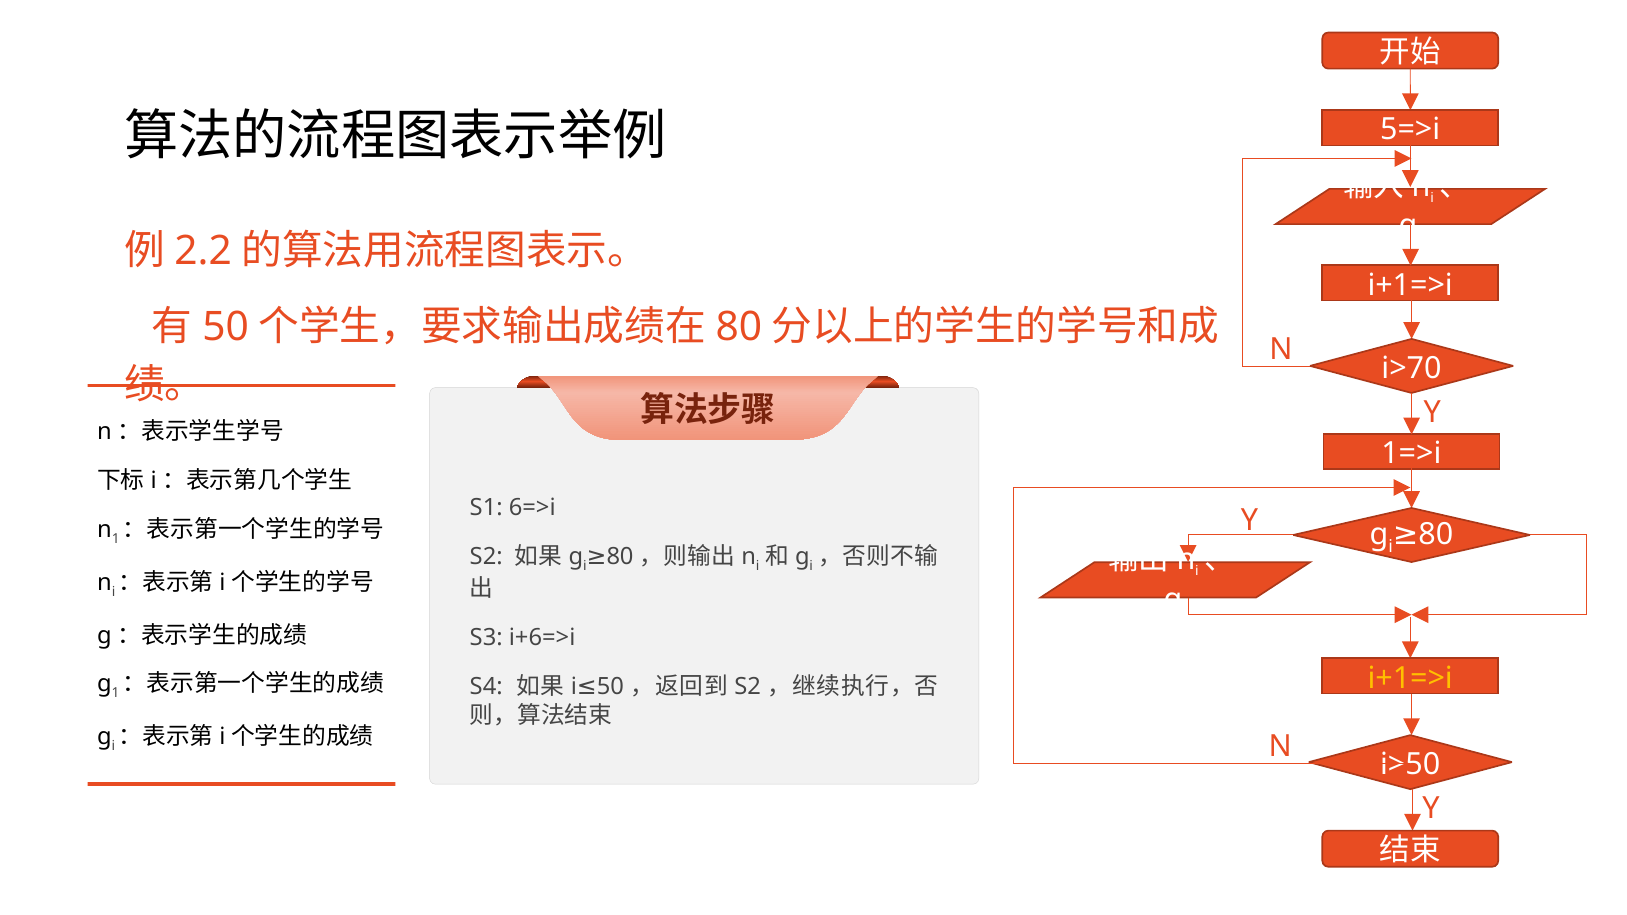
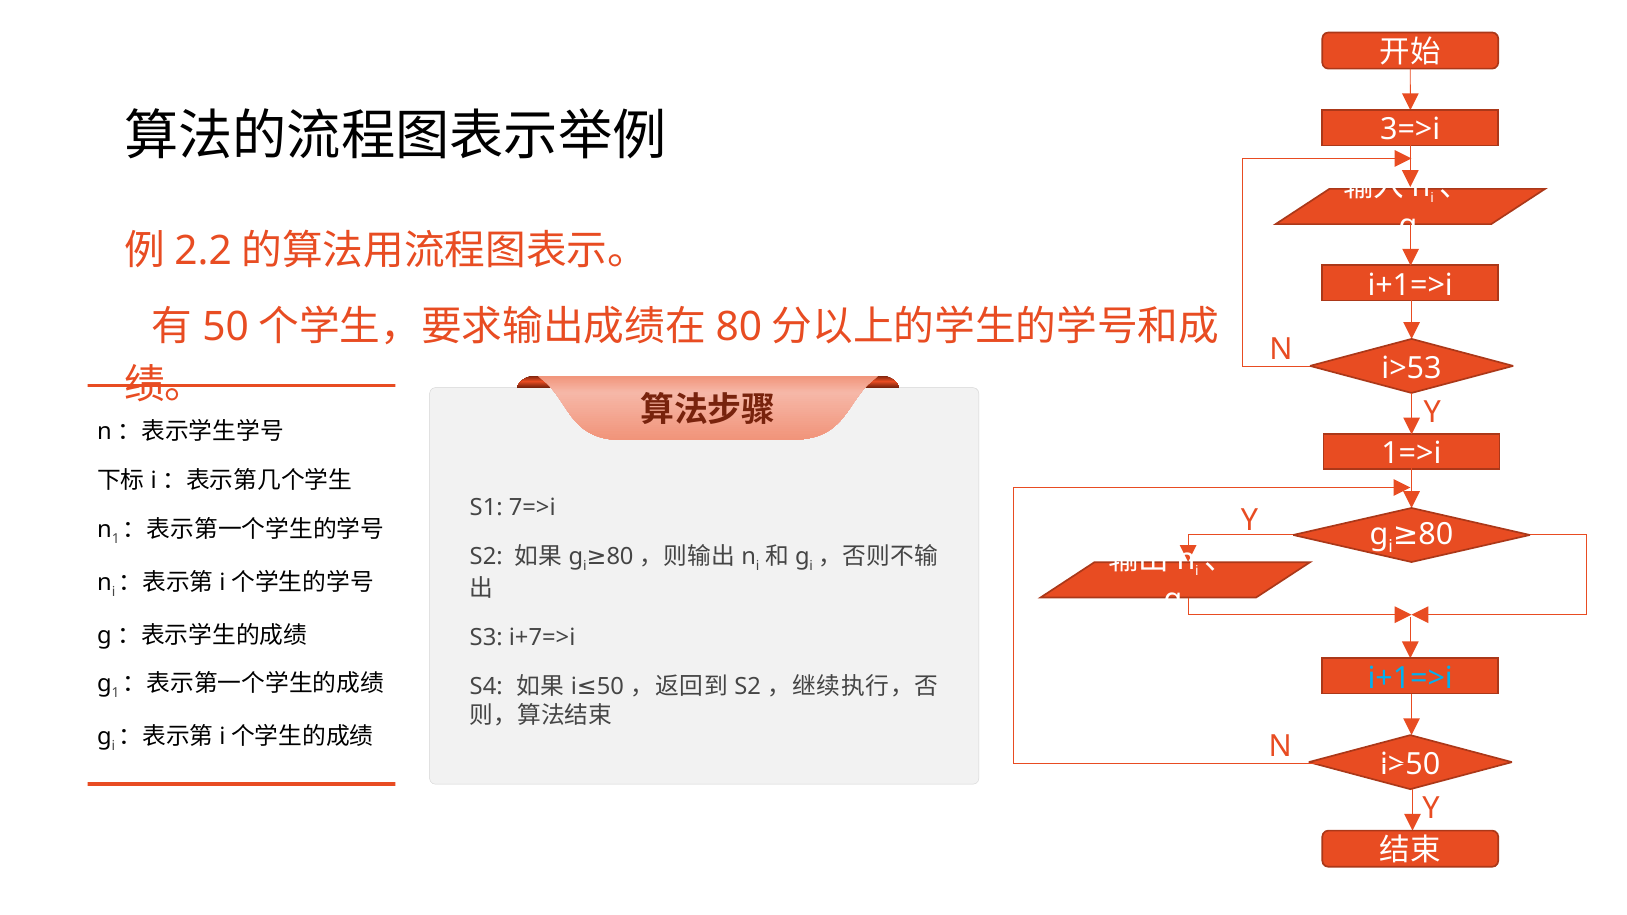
5=>i: 5=>i -> 3=>i
i>70: i>70 -> i>53
6=>i: 6=>i -> 7=>i
i+6=>i: i+6=>i -> i+7=>i
i+1=>i at (1410, 678) colour: yellow -> light blue
